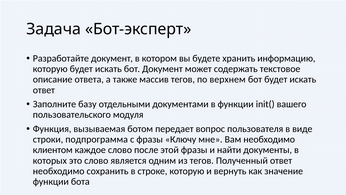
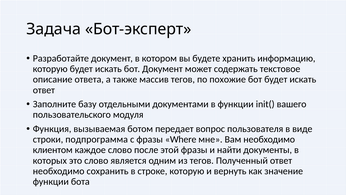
верхнем: верхнем -> похожие
Ключу: Ключу -> Where
